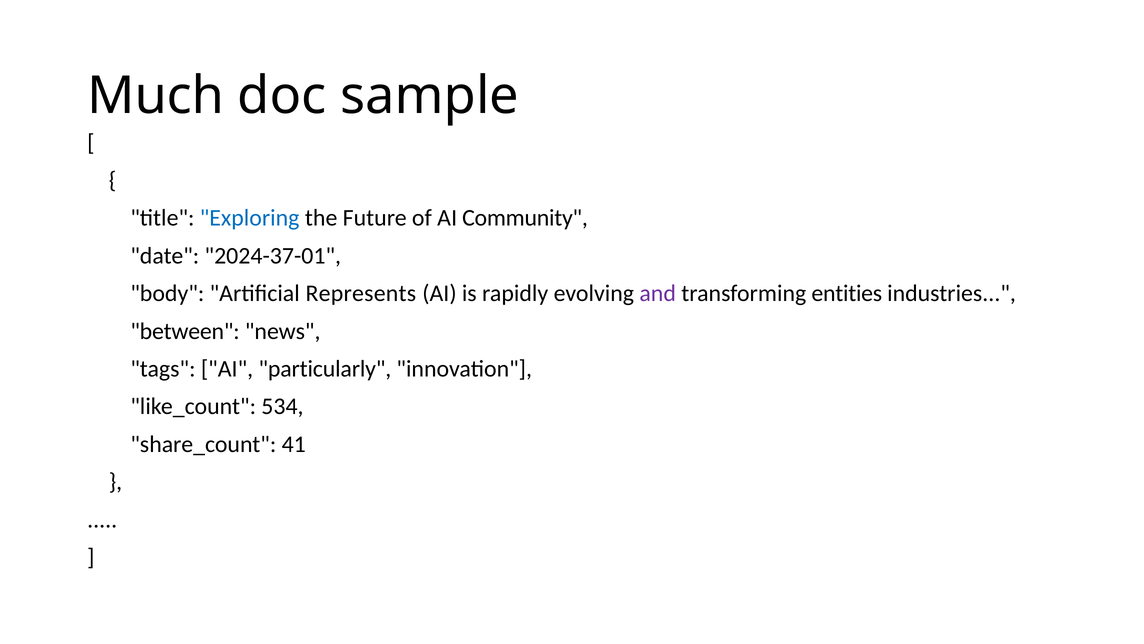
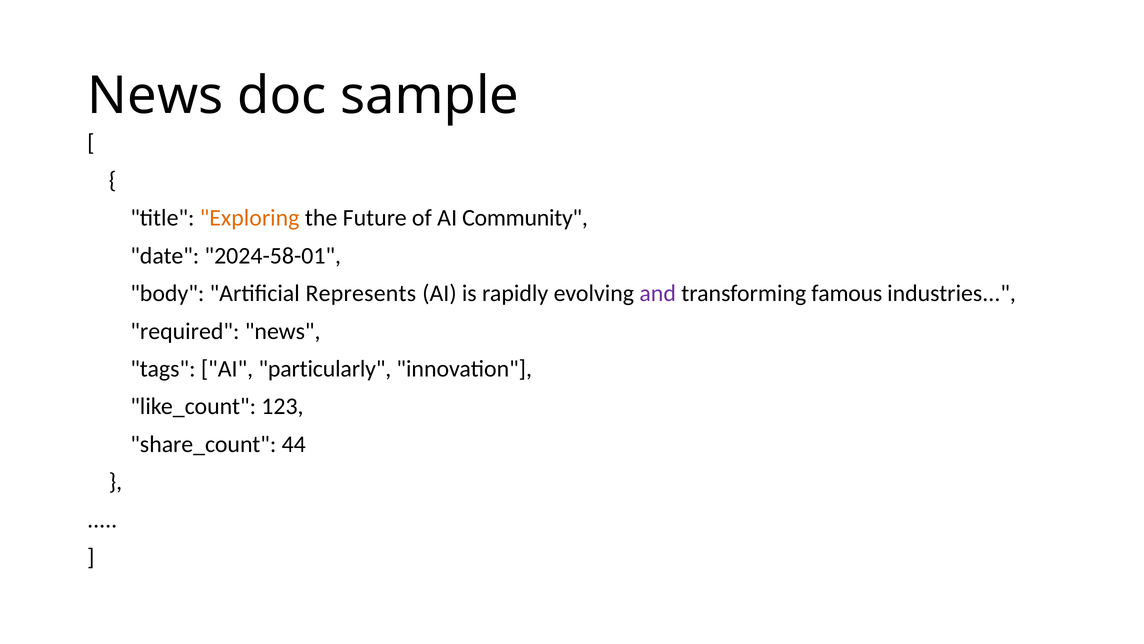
Much at (156, 96): Much -> News
Exploring colour: blue -> orange
2024-37-01: 2024-37-01 -> 2024-58-01
entities: entities -> famous
between: between -> required
534: 534 -> 123
41: 41 -> 44
